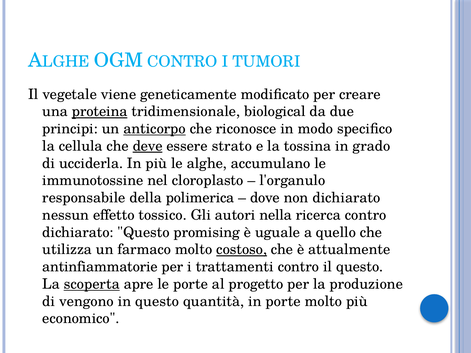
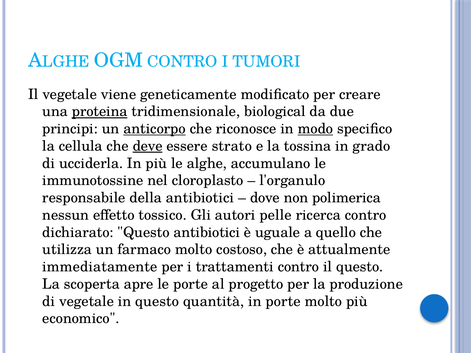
modo underline: none -> present
della polimerica: polimerica -> antibiotici
non dichiarato: dichiarato -> polimerica
nella: nella -> pelle
Questo promising: promising -> antibiotici
costoso underline: present -> none
antinfiammatorie: antinfiammatorie -> immediatamente
scoperta underline: present -> none
di vengono: vengono -> vegetale
